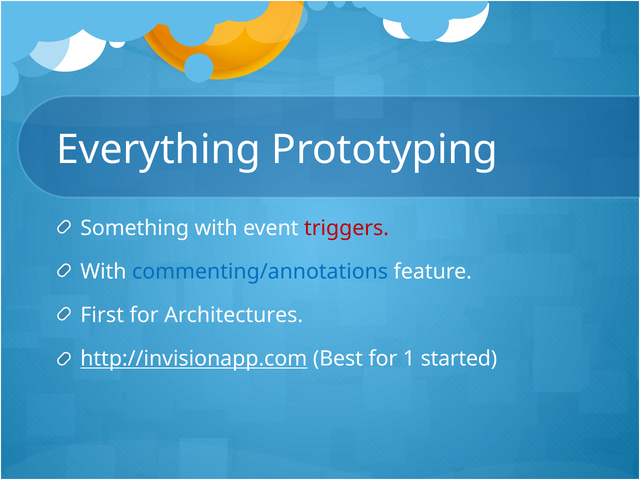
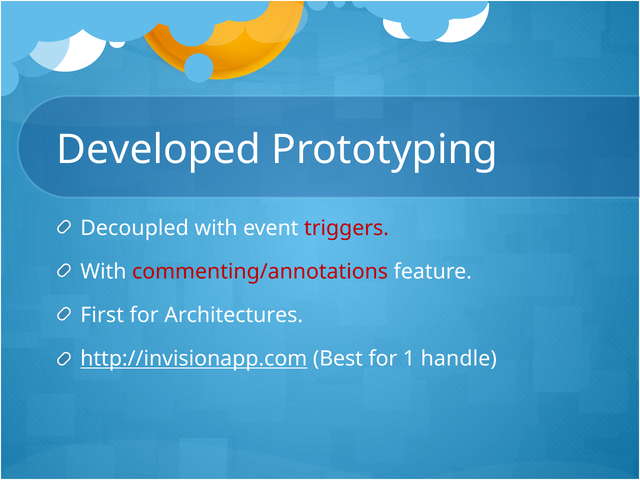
Everything: Everything -> Developed
Something: Something -> Decoupled
commenting/annotations colour: blue -> red
started: started -> handle
